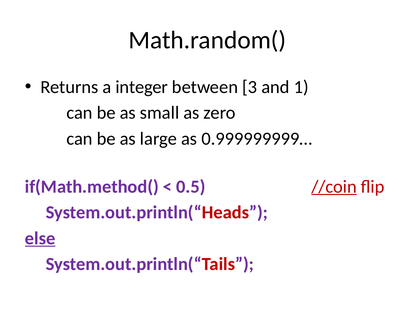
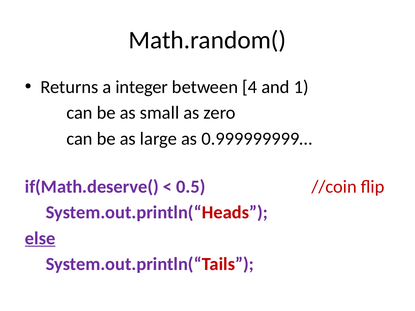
3: 3 -> 4
if(Math.method(: if(Math.method( -> if(Math.deserve(
//coin underline: present -> none
